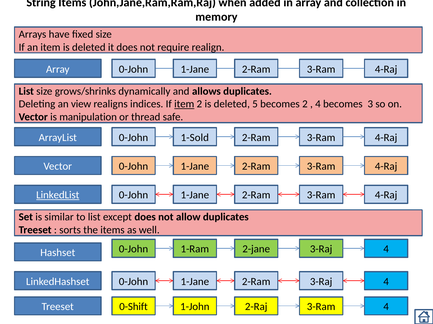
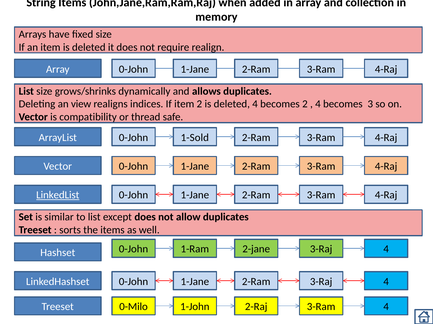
item at (184, 104) underline: present -> none
deleted 5: 5 -> 4
manipulation: manipulation -> compatibility
0-Shift: 0-Shift -> 0-Milo
